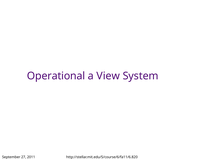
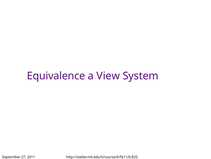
Operational: Operational -> Equivalence
